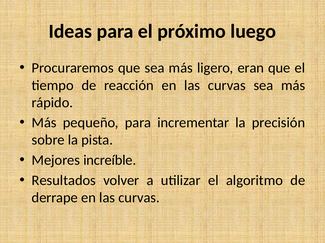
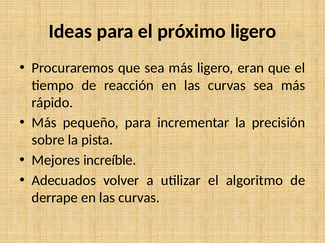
próximo luego: luego -> ligero
Resultados: Resultados -> Adecuados
